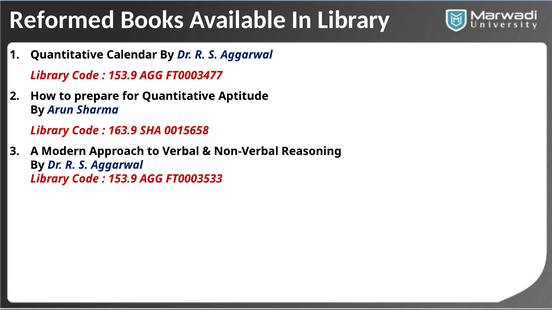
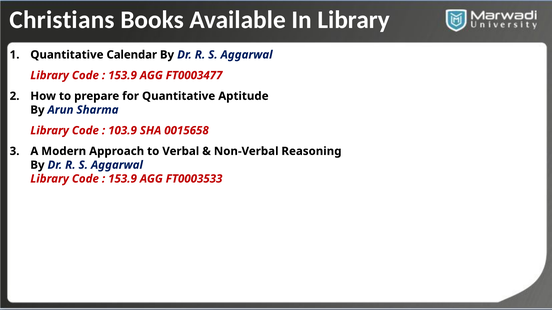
Reformed: Reformed -> Christians
163.9: 163.9 -> 103.9
